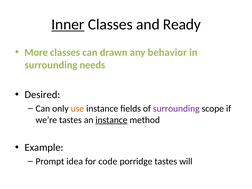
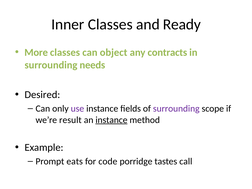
Inner underline: present -> none
drawn: drawn -> object
behavior: behavior -> contracts
use colour: orange -> purple
we’re tastes: tastes -> result
idea: idea -> eats
will: will -> call
